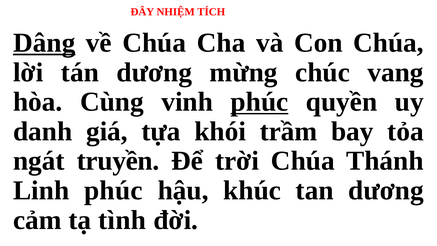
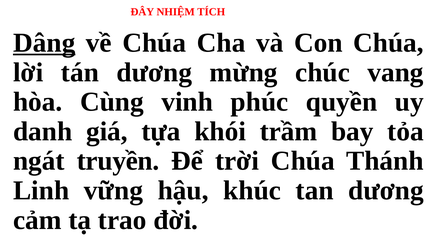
phúc at (259, 102) underline: present -> none
Linh phúc: phúc -> vững
tình: tình -> trao
